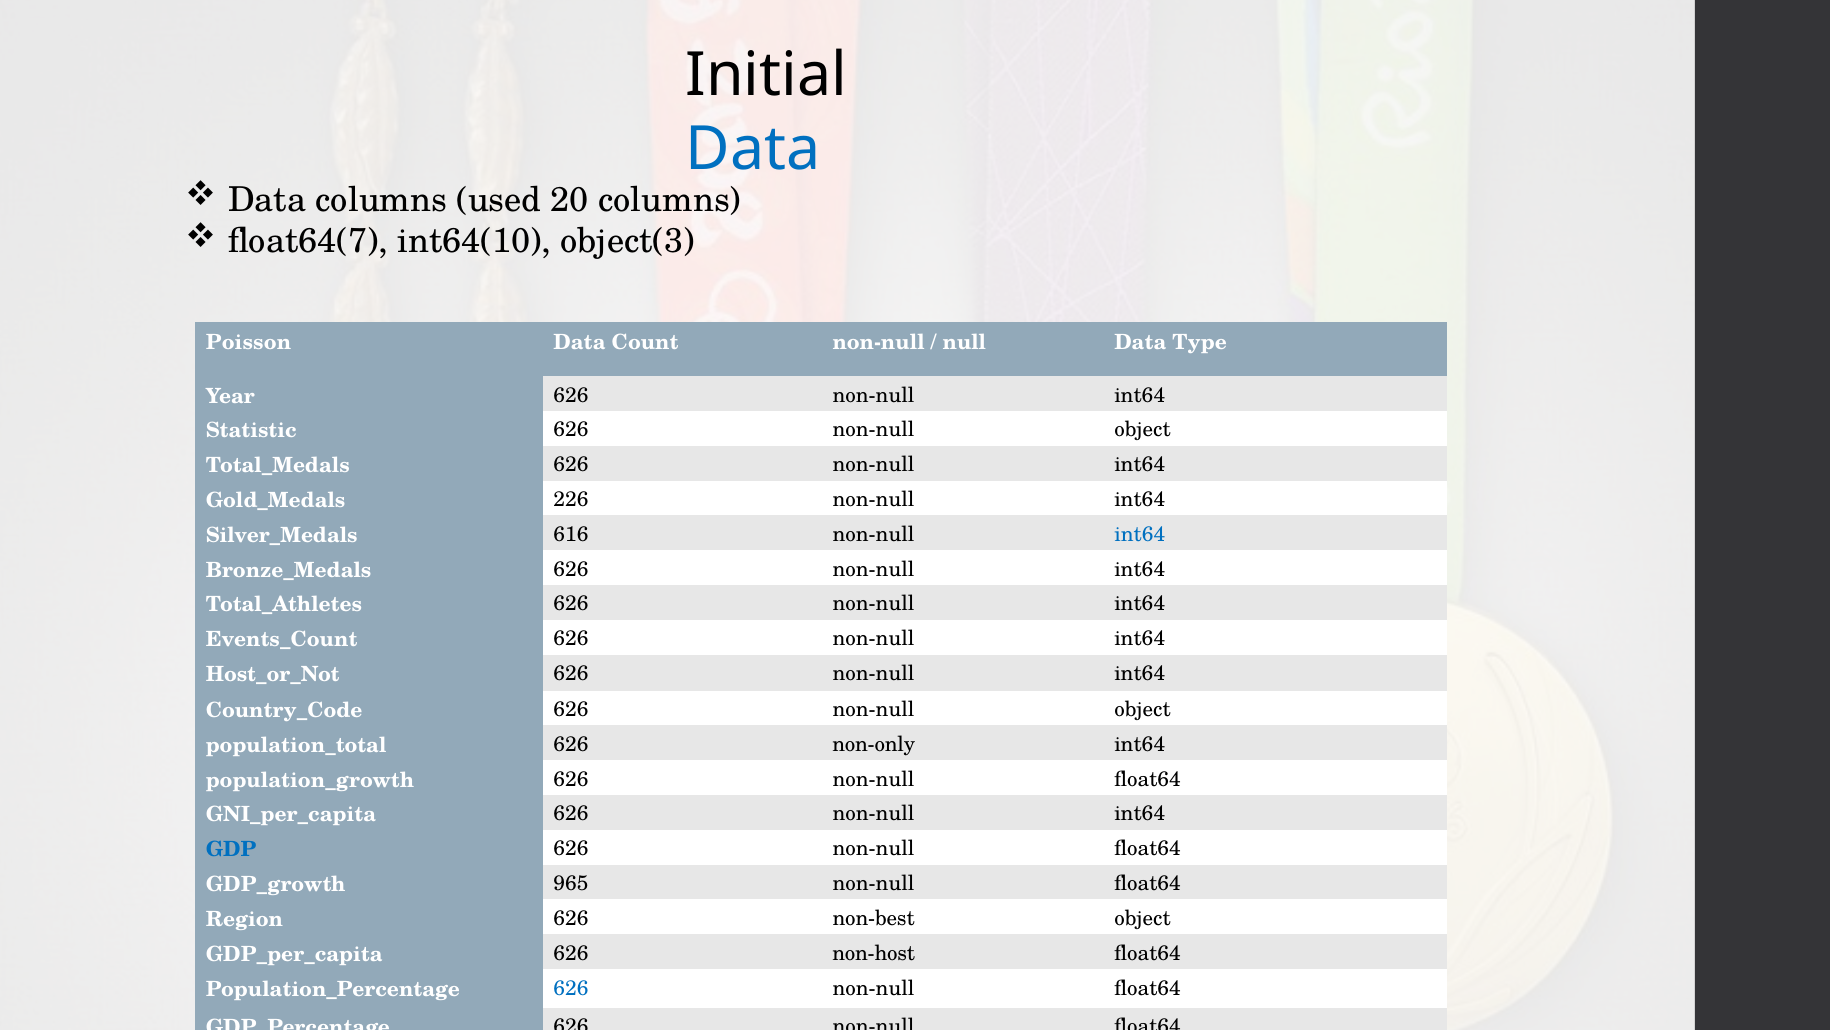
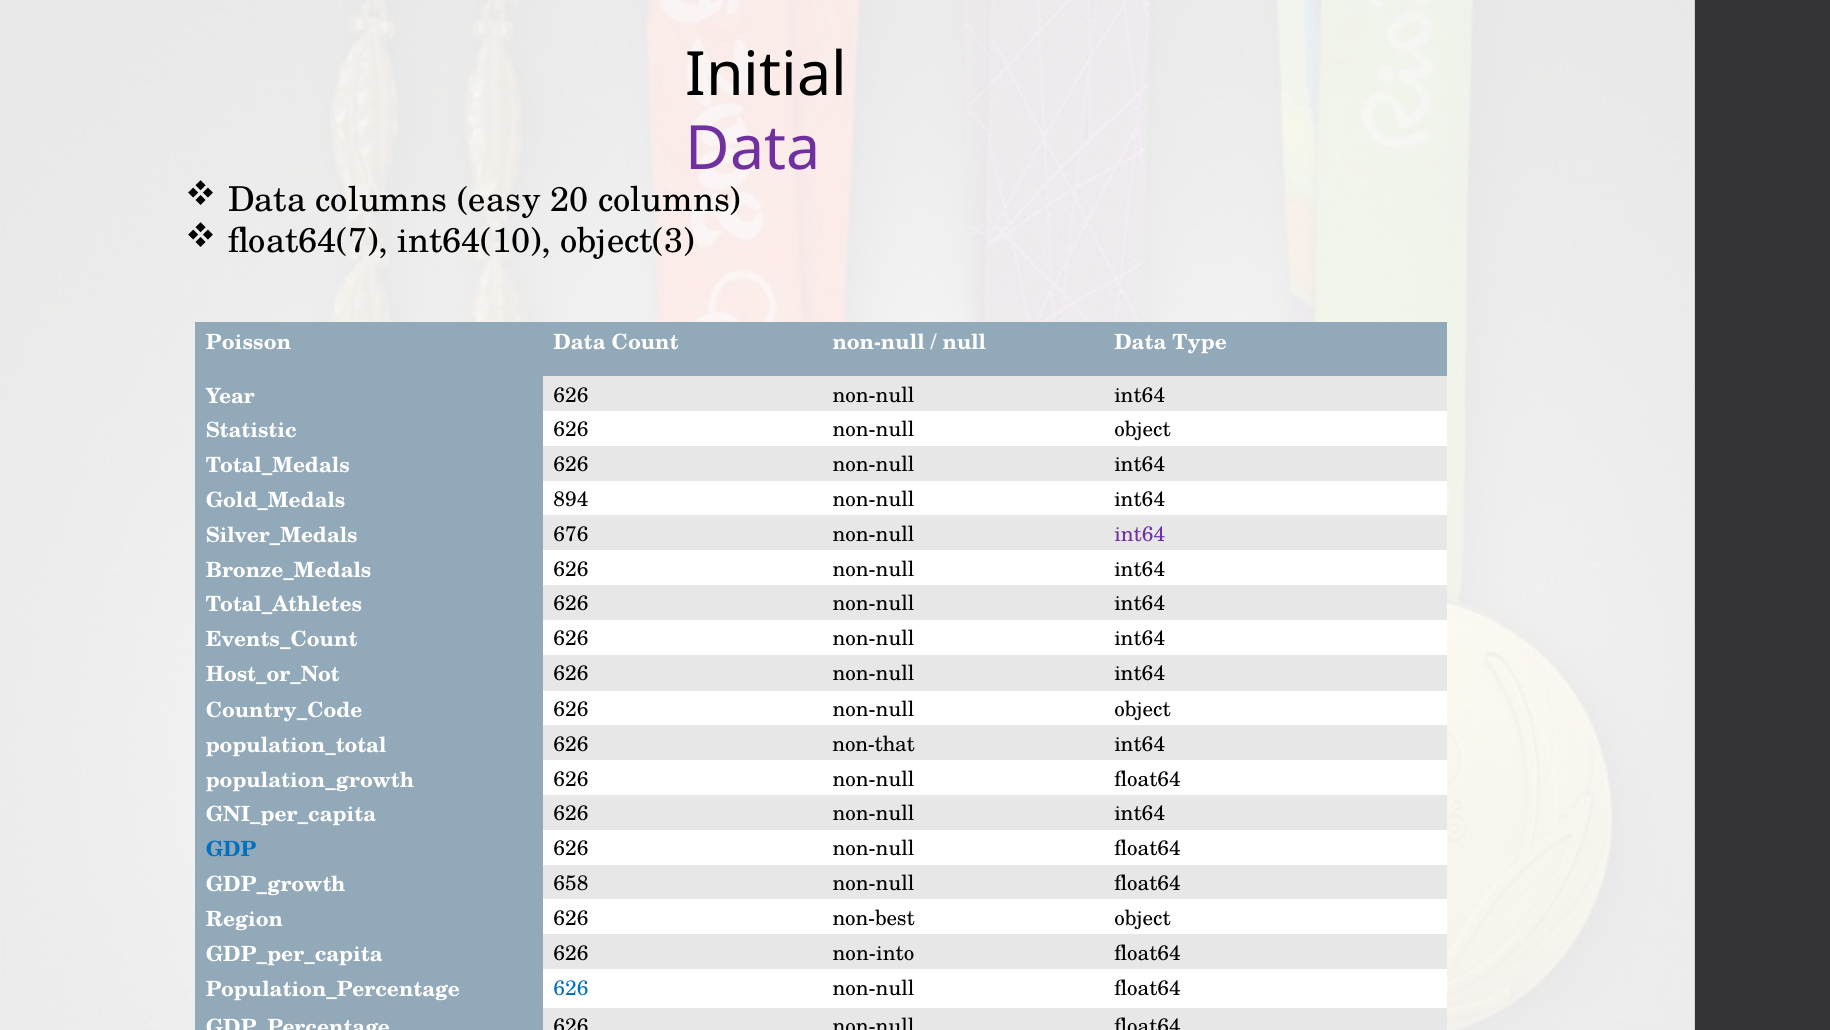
Data at (753, 149) colour: blue -> purple
used: used -> easy
226: 226 -> 894
616: 616 -> 676
int64 at (1140, 534) colour: blue -> purple
non-only: non-only -> non-that
965: 965 -> 658
non-host: non-host -> non-into
